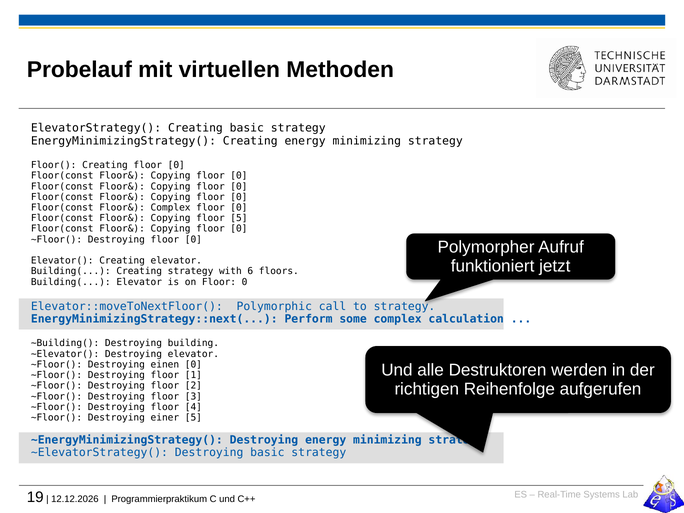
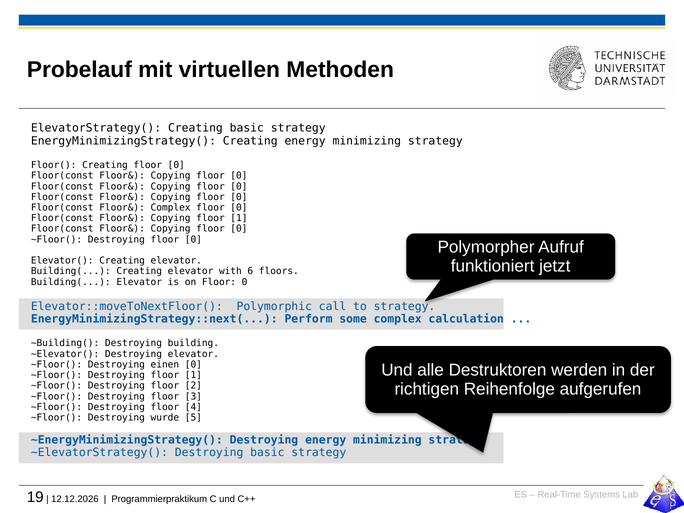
Copying floor 5: 5 -> 1
Building( Creating strategy: strategy -> elevator
einer: einer -> wurde
